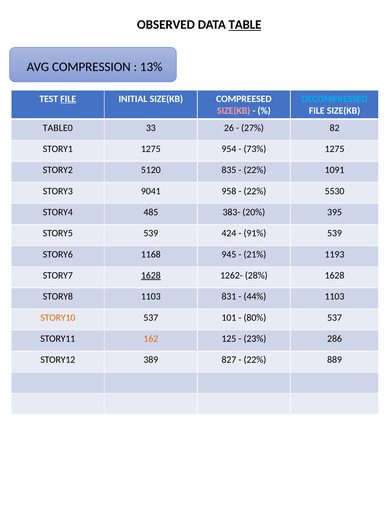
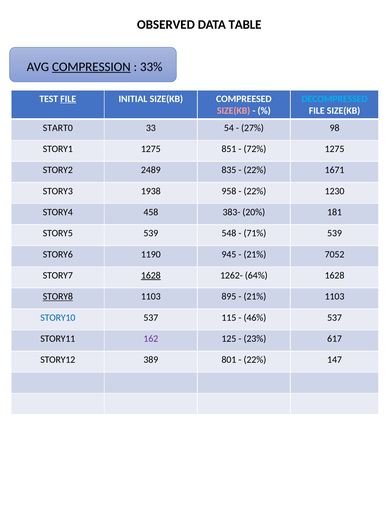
TABLE underline: present -> none
COMPRESSION underline: none -> present
13%: 13% -> 33%
TABLE0: TABLE0 -> START0
26: 26 -> 54
82: 82 -> 98
954: 954 -> 851
73%: 73% -> 72%
5120: 5120 -> 2489
1091: 1091 -> 1671
9041: 9041 -> 1938
5530: 5530 -> 1230
485: 485 -> 458
395: 395 -> 181
424: 424 -> 548
91%: 91% -> 71%
1168: 1168 -> 1190
1193: 1193 -> 7052
28%: 28% -> 64%
STORY8 underline: none -> present
831: 831 -> 895
44% at (255, 297): 44% -> 21%
STORY10 colour: orange -> blue
101: 101 -> 115
80%: 80% -> 46%
162 colour: orange -> purple
286: 286 -> 617
827: 827 -> 801
889: 889 -> 147
